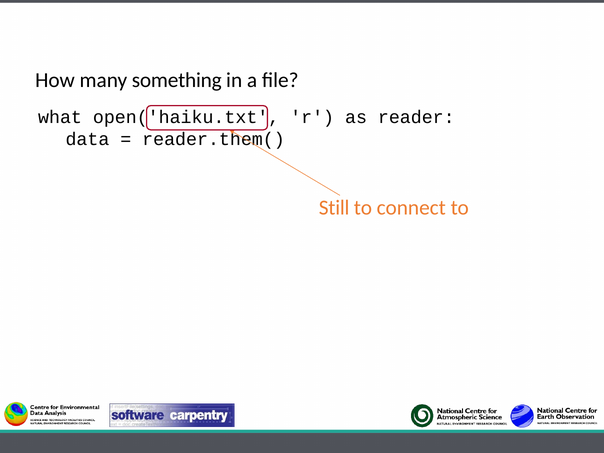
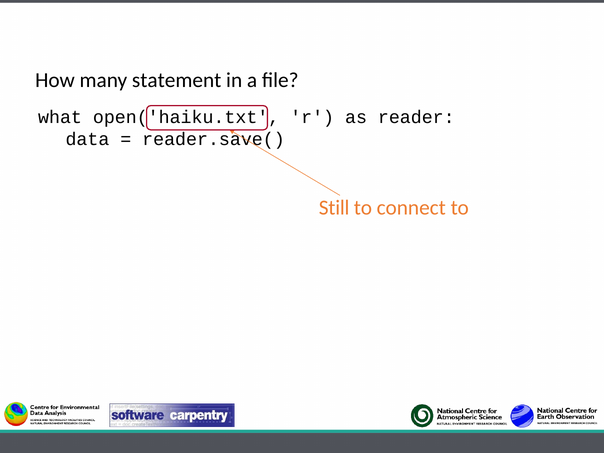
something: something -> statement
reader.them(: reader.them( -> reader.save(
